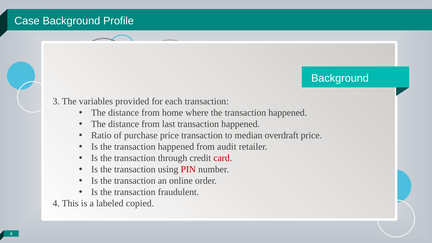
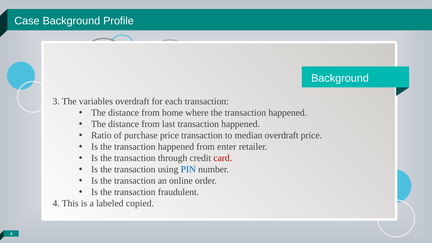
variables provided: provided -> overdraft
audit: audit -> enter
PIN colour: red -> blue
